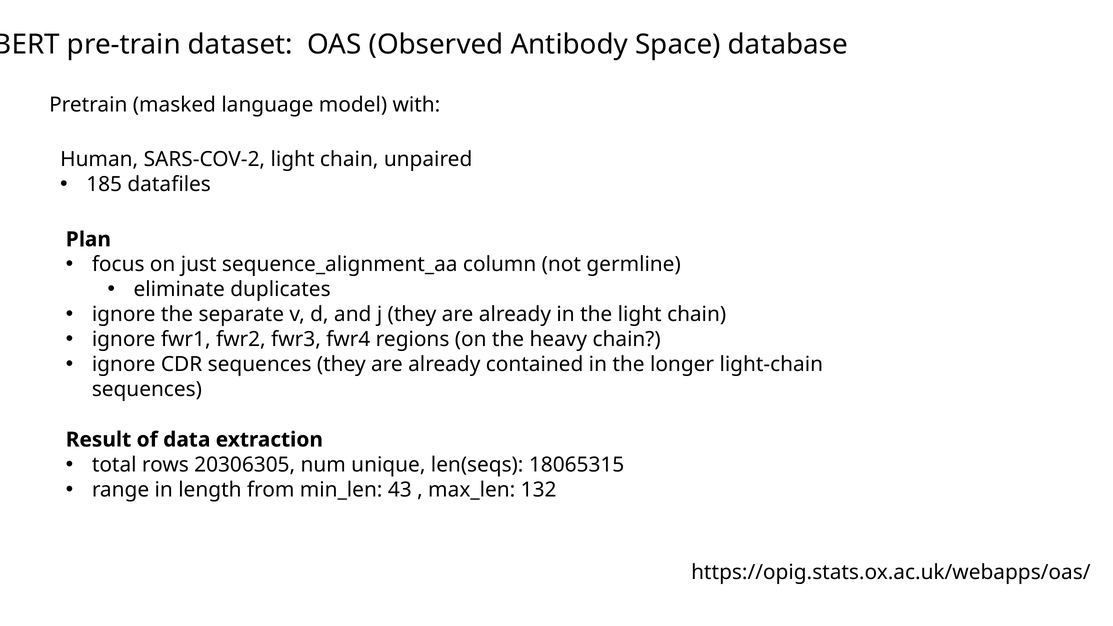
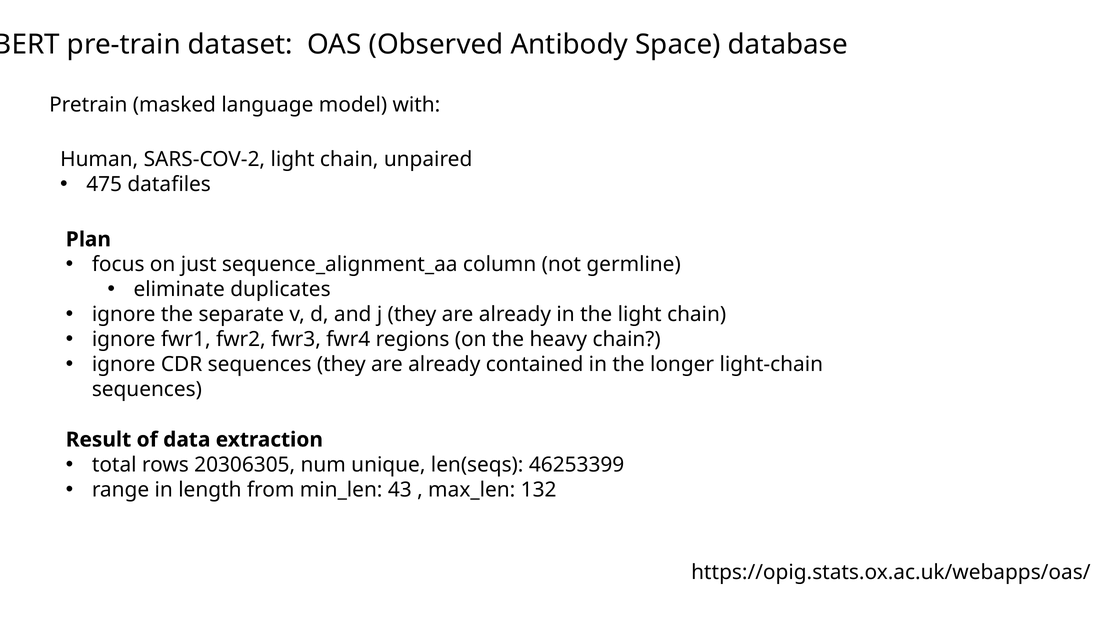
185: 185 -> 475
18065315: 18065315 -> 46253399
